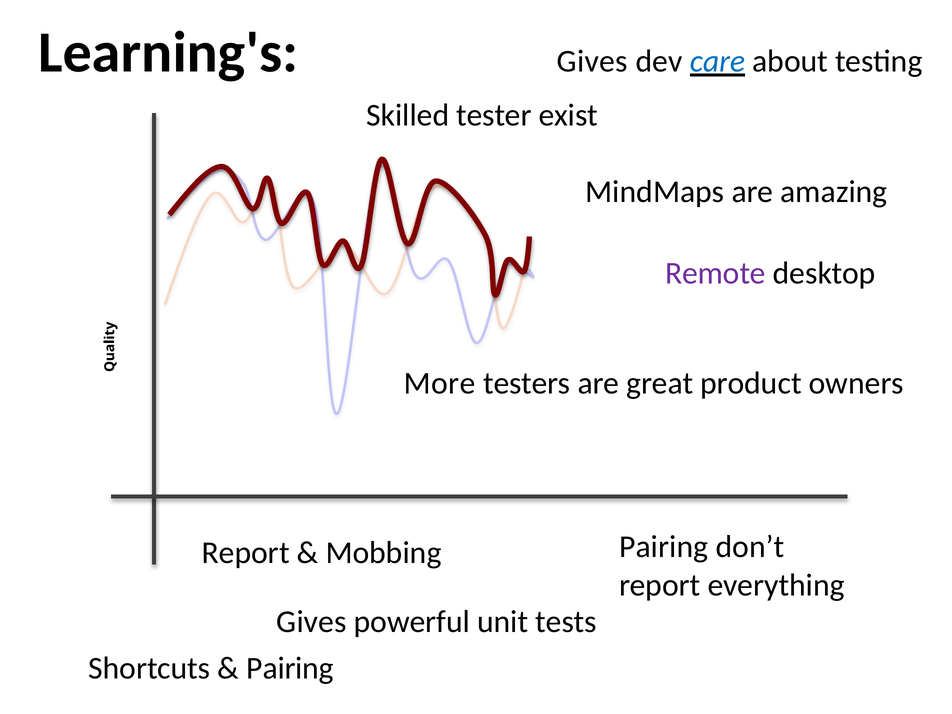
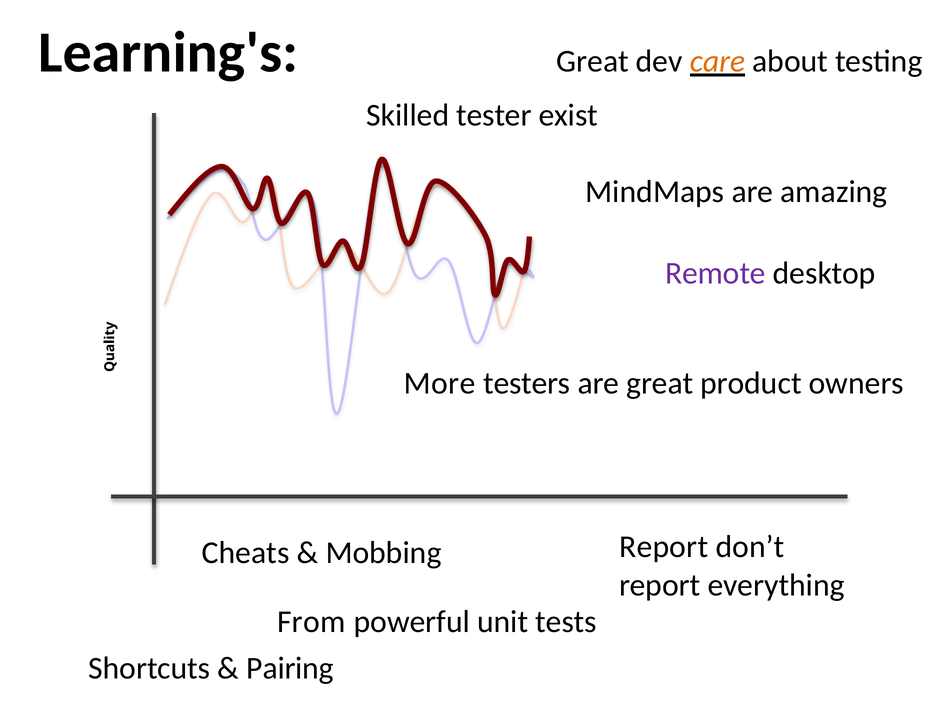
Gives at (592, 61): Gives -> Great
care colour: blue -> orange
Pairing at (664, 547): Pairing -> Report
Report at (246, 553): Report -> Cheats
Gives at (311, 622): Gives -> From
